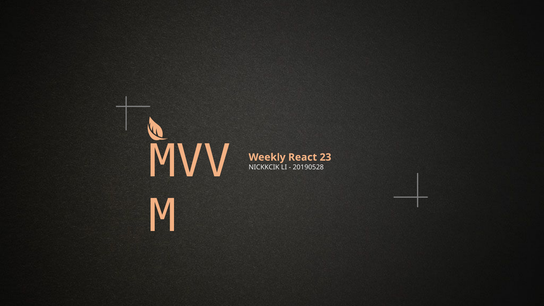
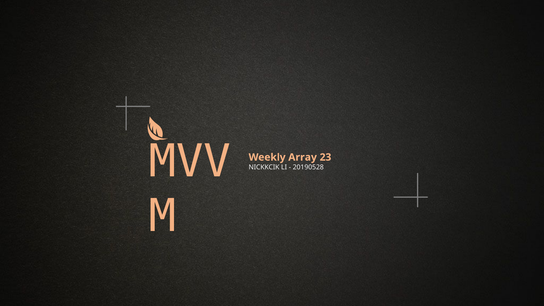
React: React -> Array
